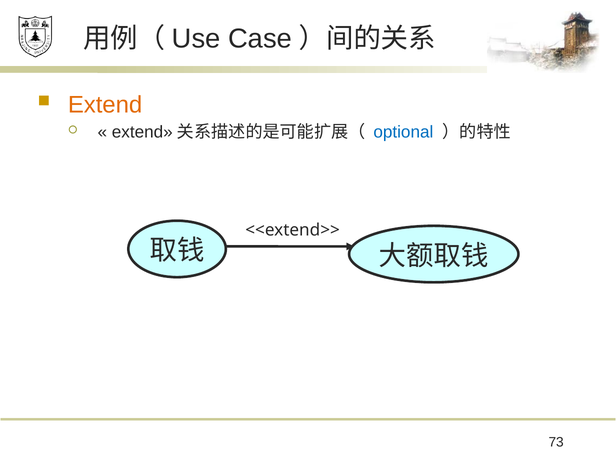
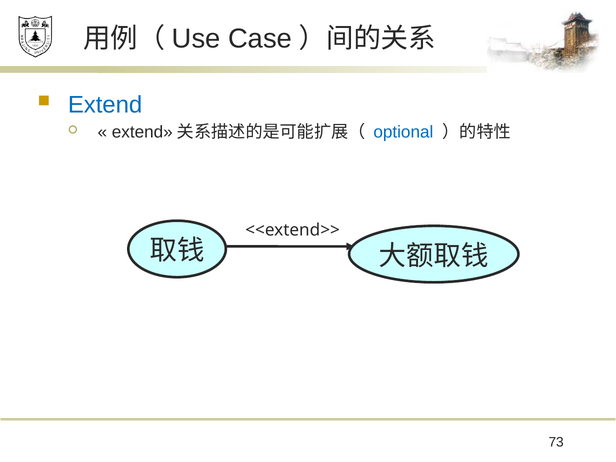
Extend colour: orange -> blue
